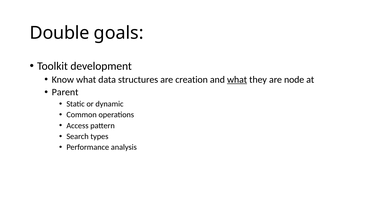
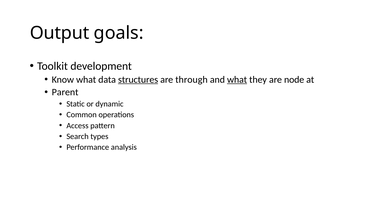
Double: Double -> Output
structures underline: none -> present
creation: creation -> through
